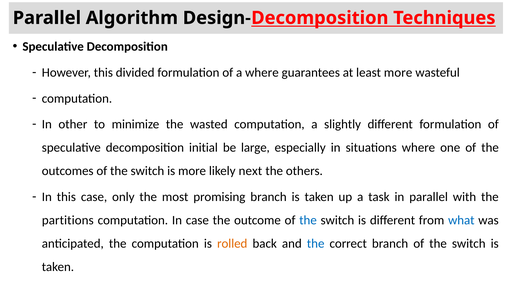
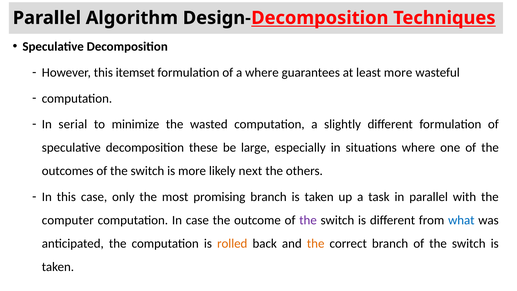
divided: divided -> itemset
other: other -> serial
initial: initial -> these
partitions: partitions -> computer
the at (308, 220) colour: blue -> purple
the at (316, 243) colour: blue -> orange
